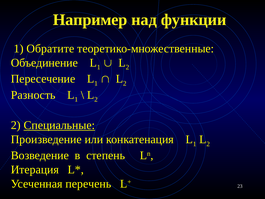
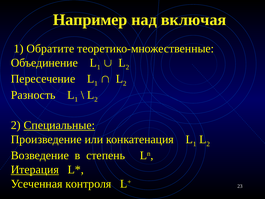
функции: функции -> включая
Итерация underline: none -> present
перечень: перечень -> контроля
